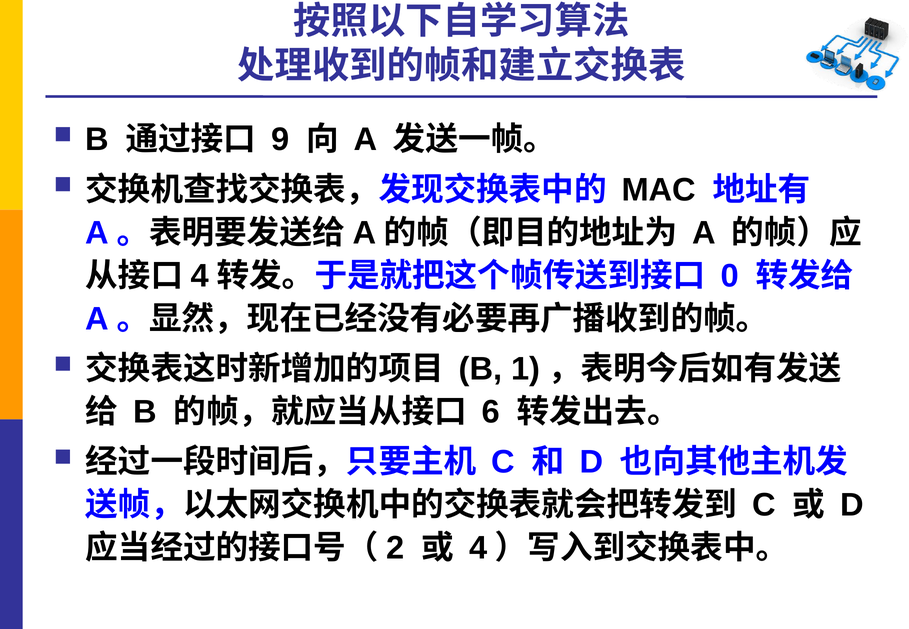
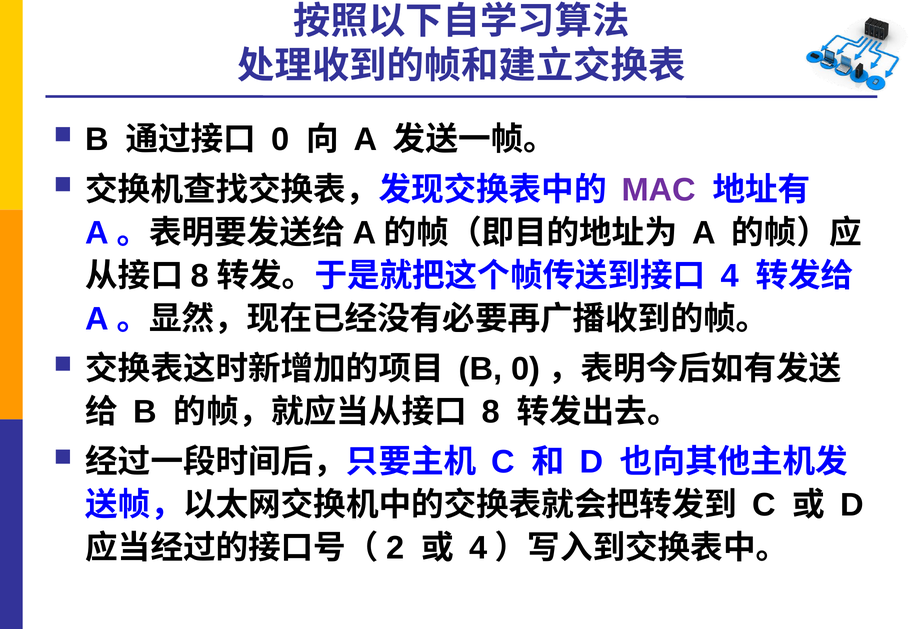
9 at (280, 140): 9 -> 0
MAC colour: black -> purple
4 at (200, 276): 4 -> 8
0 at (730, 276): 0 -> 4
B 1: 1 -> 0
6 at (491, 412): 6 -> 8
